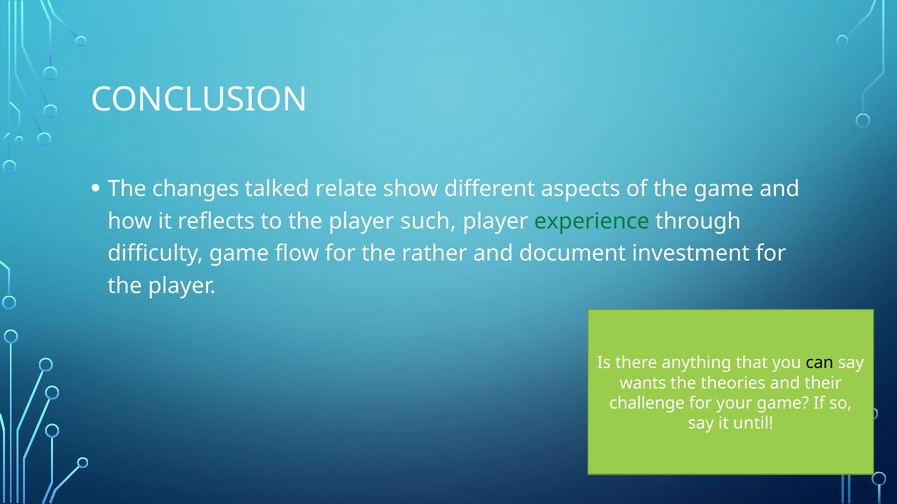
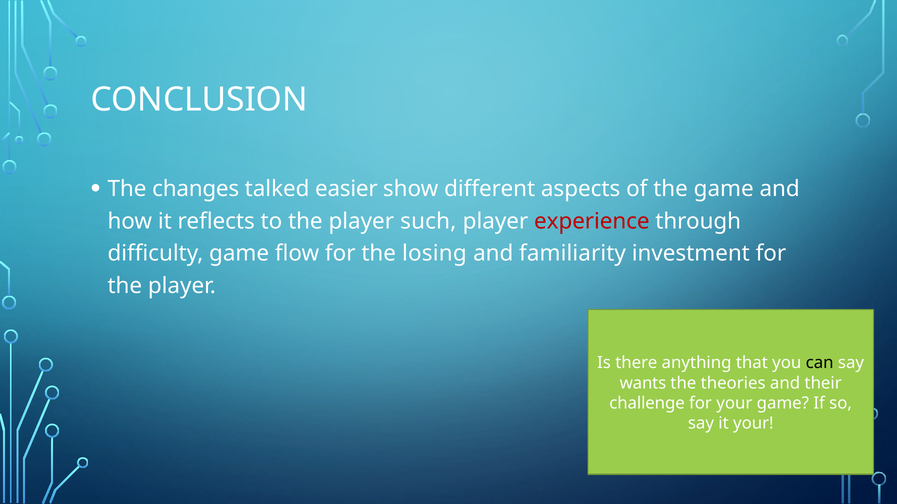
relate: relate -> easier
experience colour: green -> red
rather: rather -> losing
document: document -> familiarity
it until: until -> your
